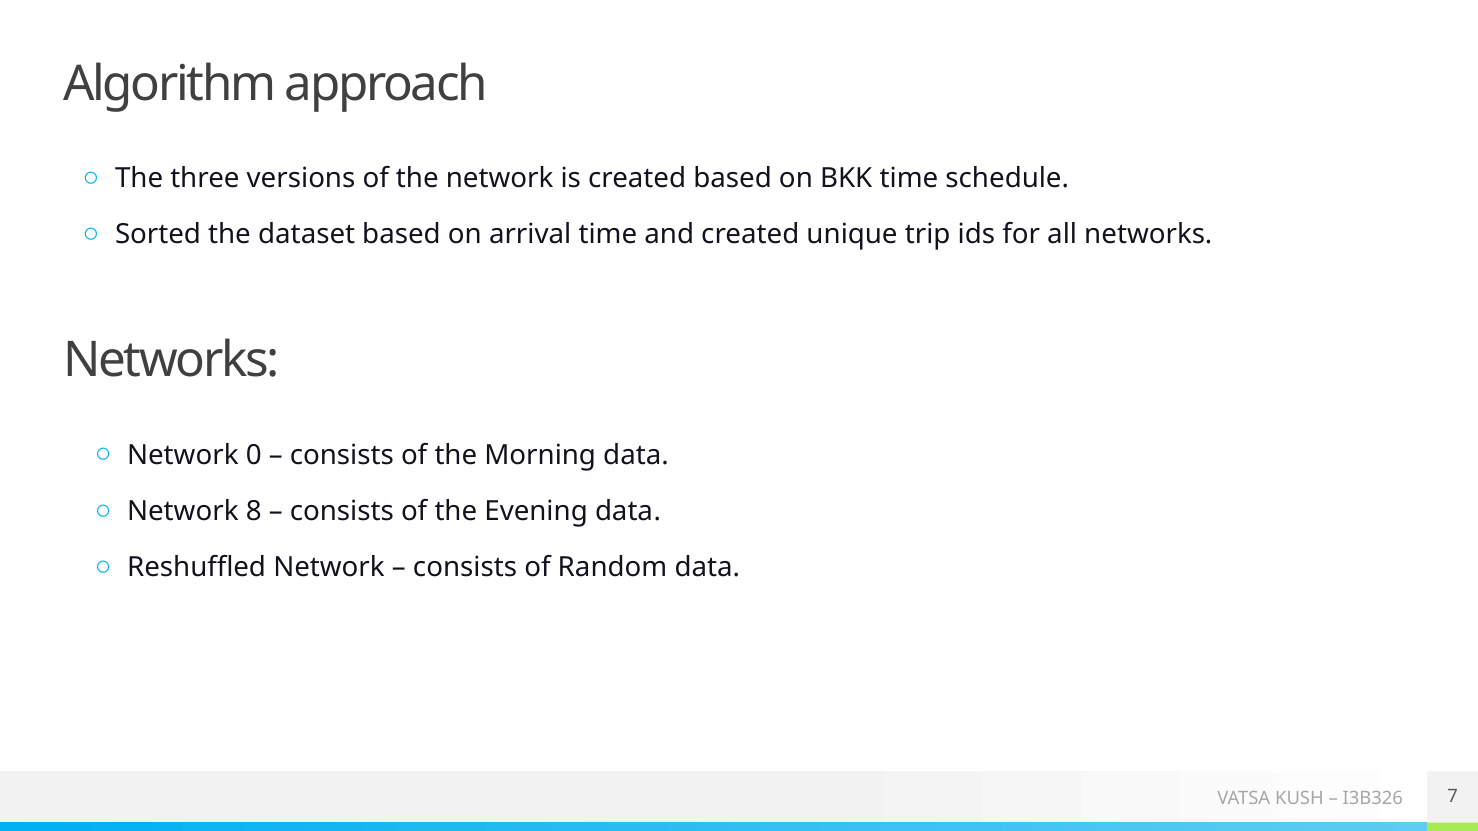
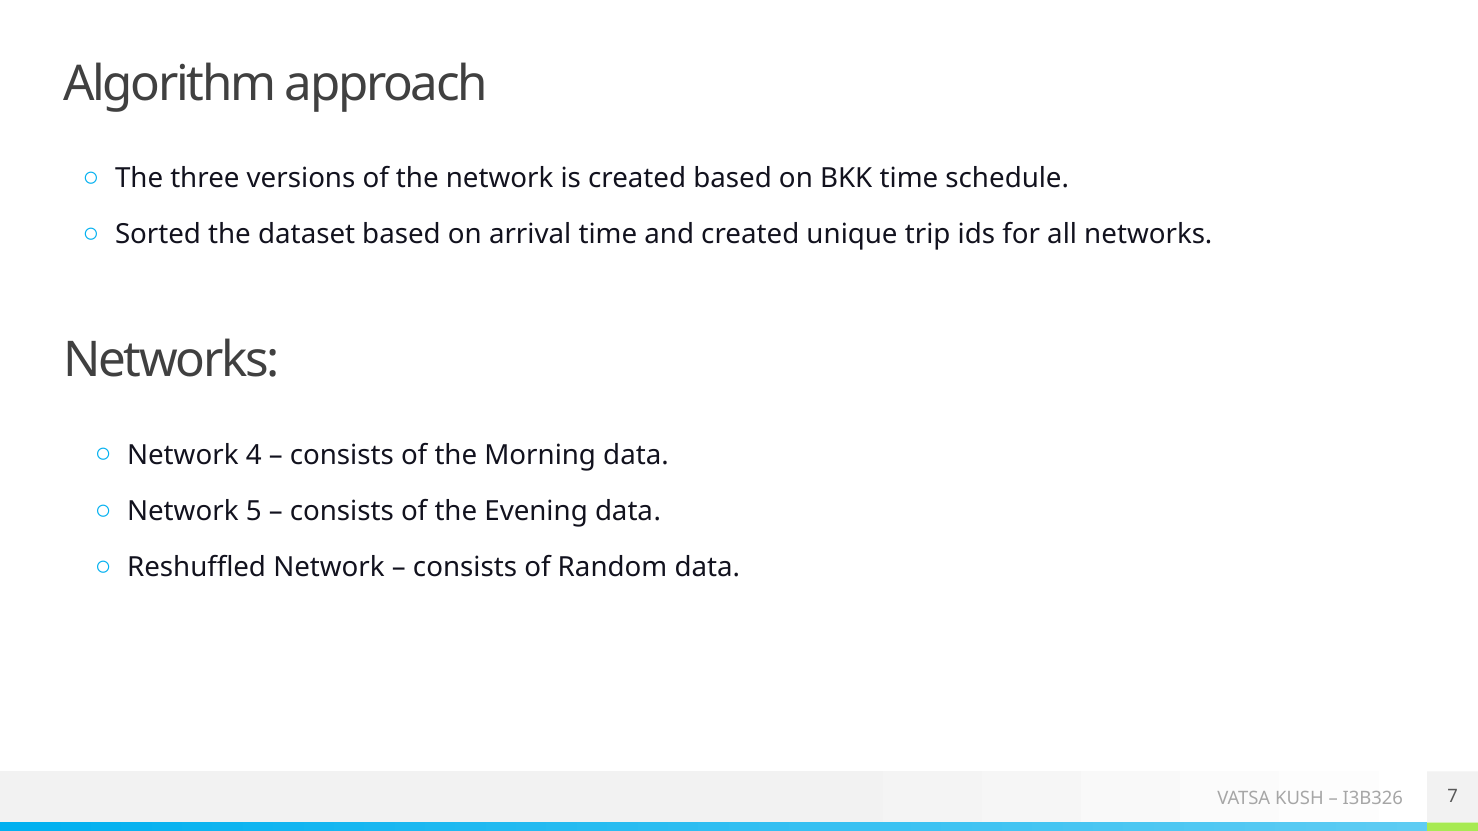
0: 0 -> 4
8: 8 -> 5
